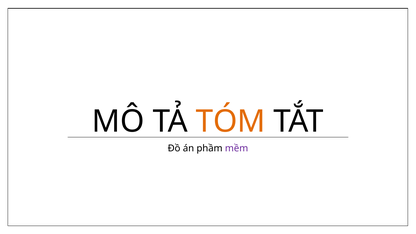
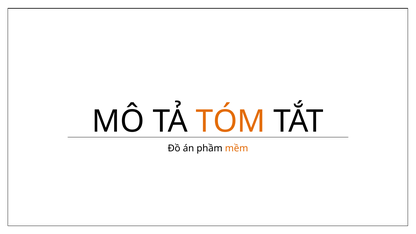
mềm colour: purple -> orange
